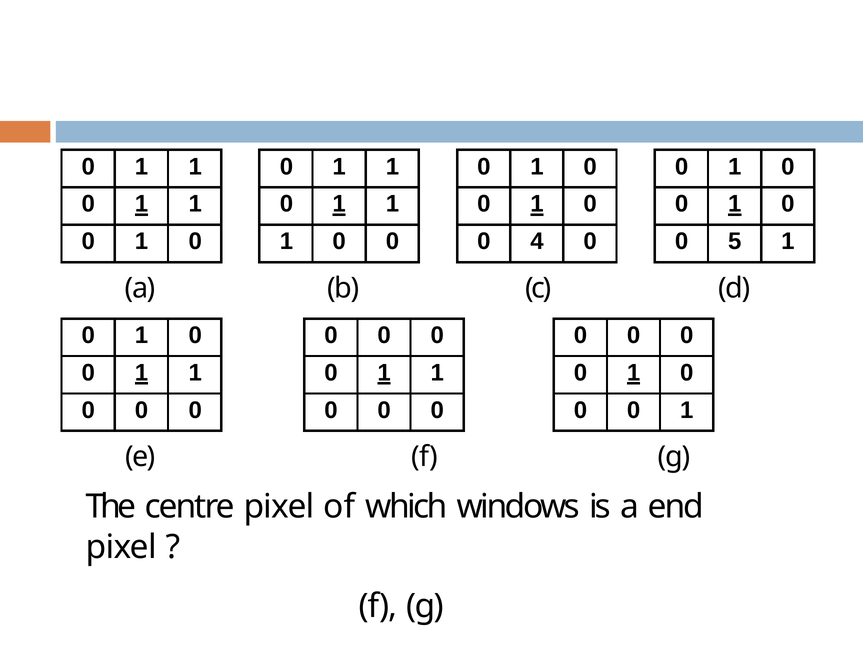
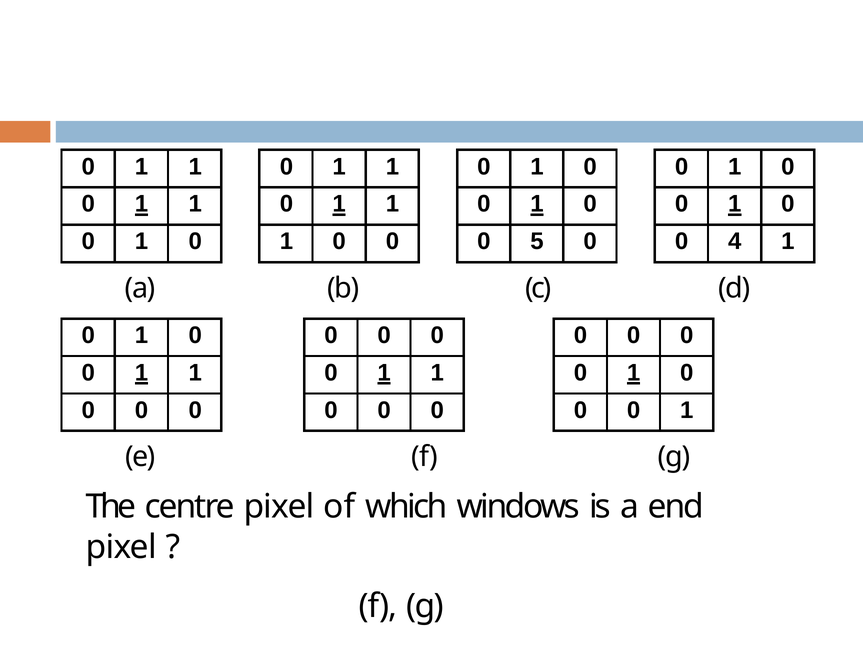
4: 4 -> 5
5: 5 -> 4
